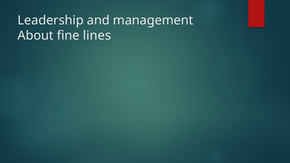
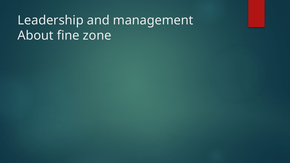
lines: lines -> zone
